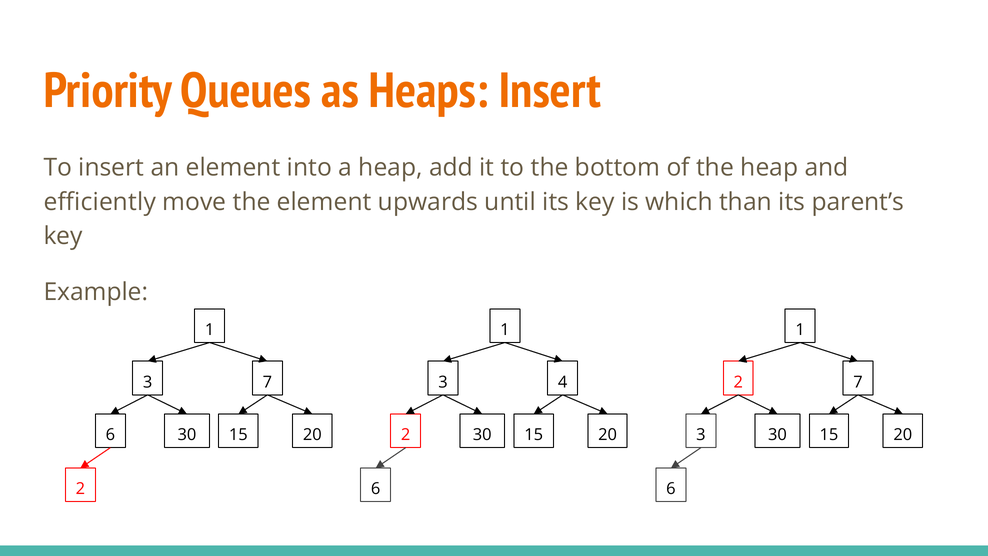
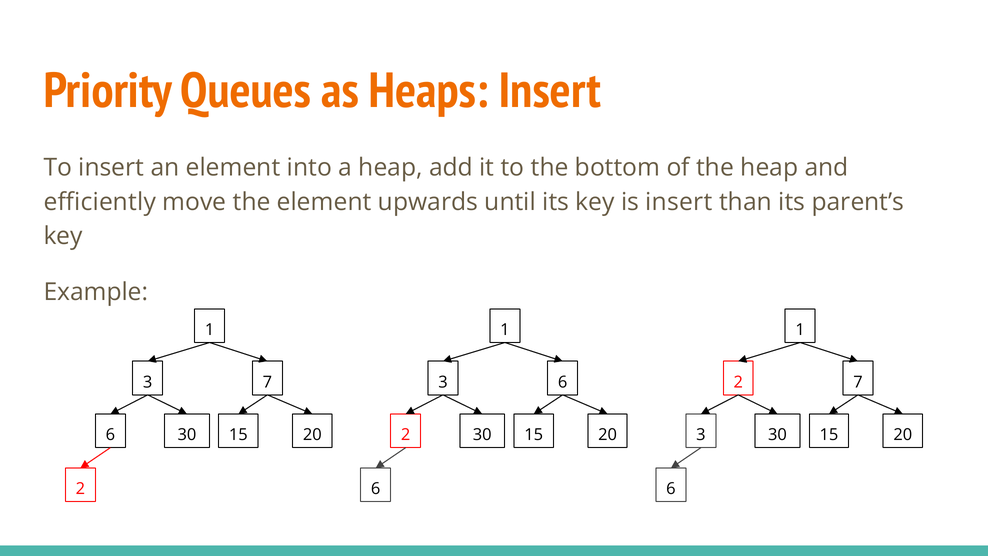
is which: which -> insert
3 4: 4 -> 6
